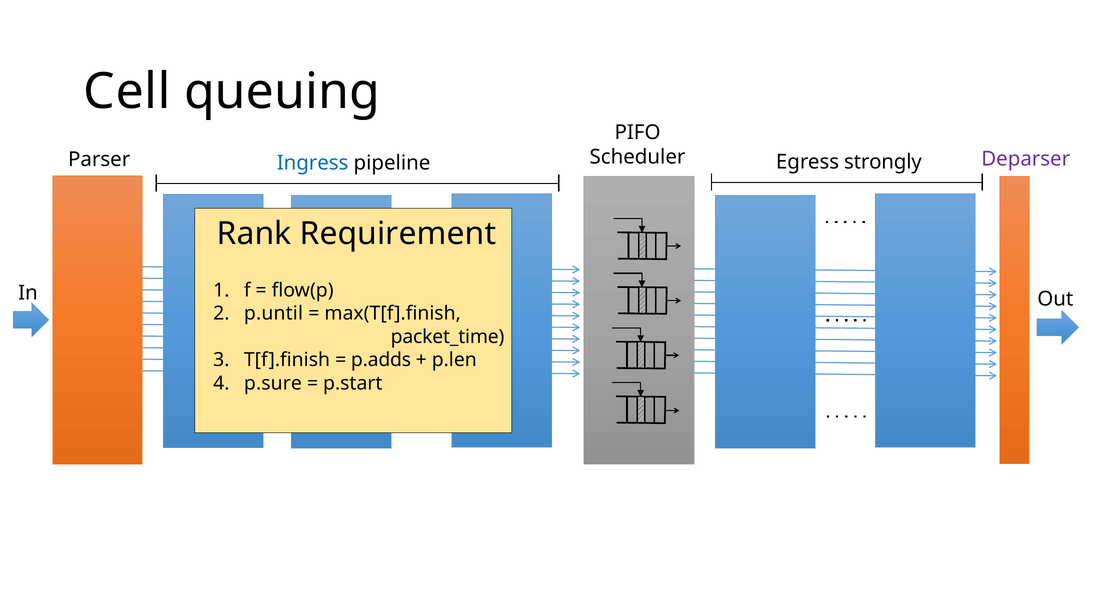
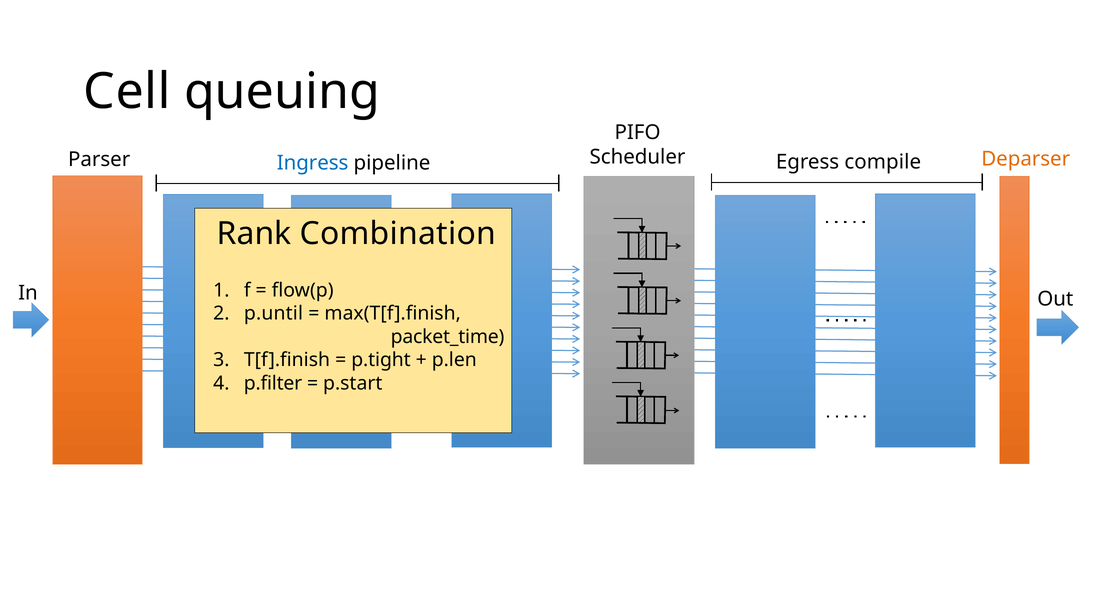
Deparser colour: purple -> orange
strongly: strongly -> compile
Requirement: Requirement -> Combination
p.adds: p.adds -> p.tight
p.sure: p.sure -> p.filter
